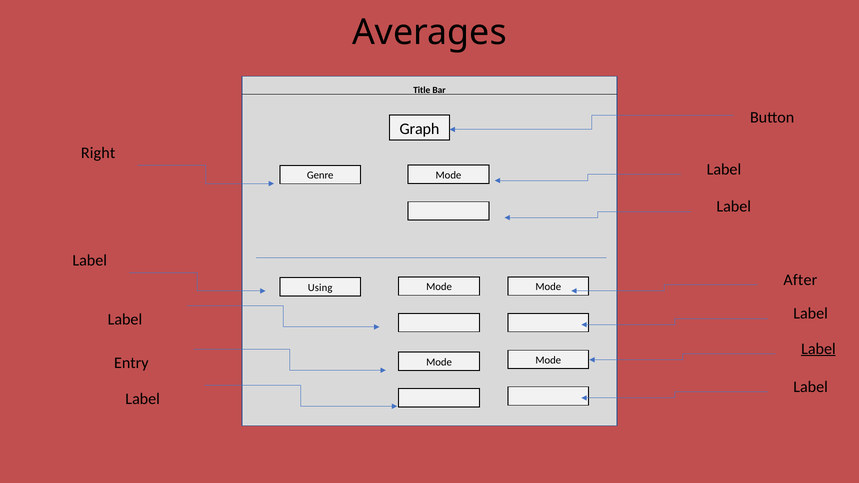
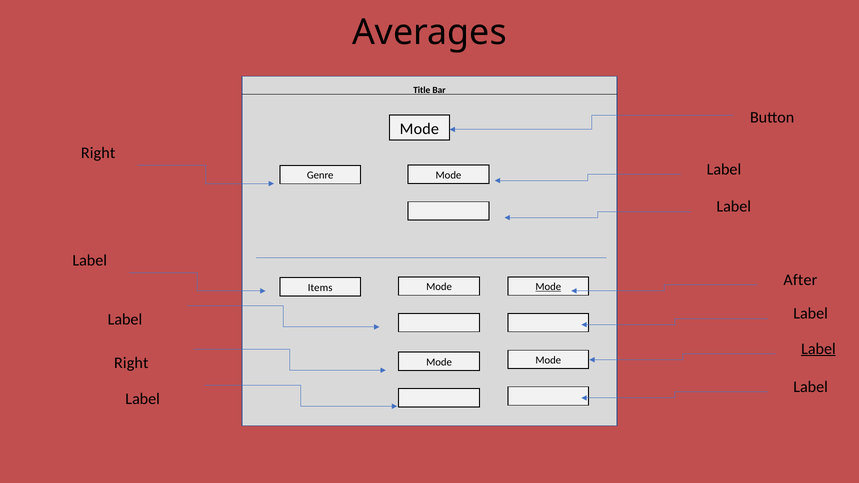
Graph at (419, 129): Graph -> Mode
Using: Using -> Items
Mode at (548, 287) underline: none -> present
Entry at (131, 363): Entry -> Right
